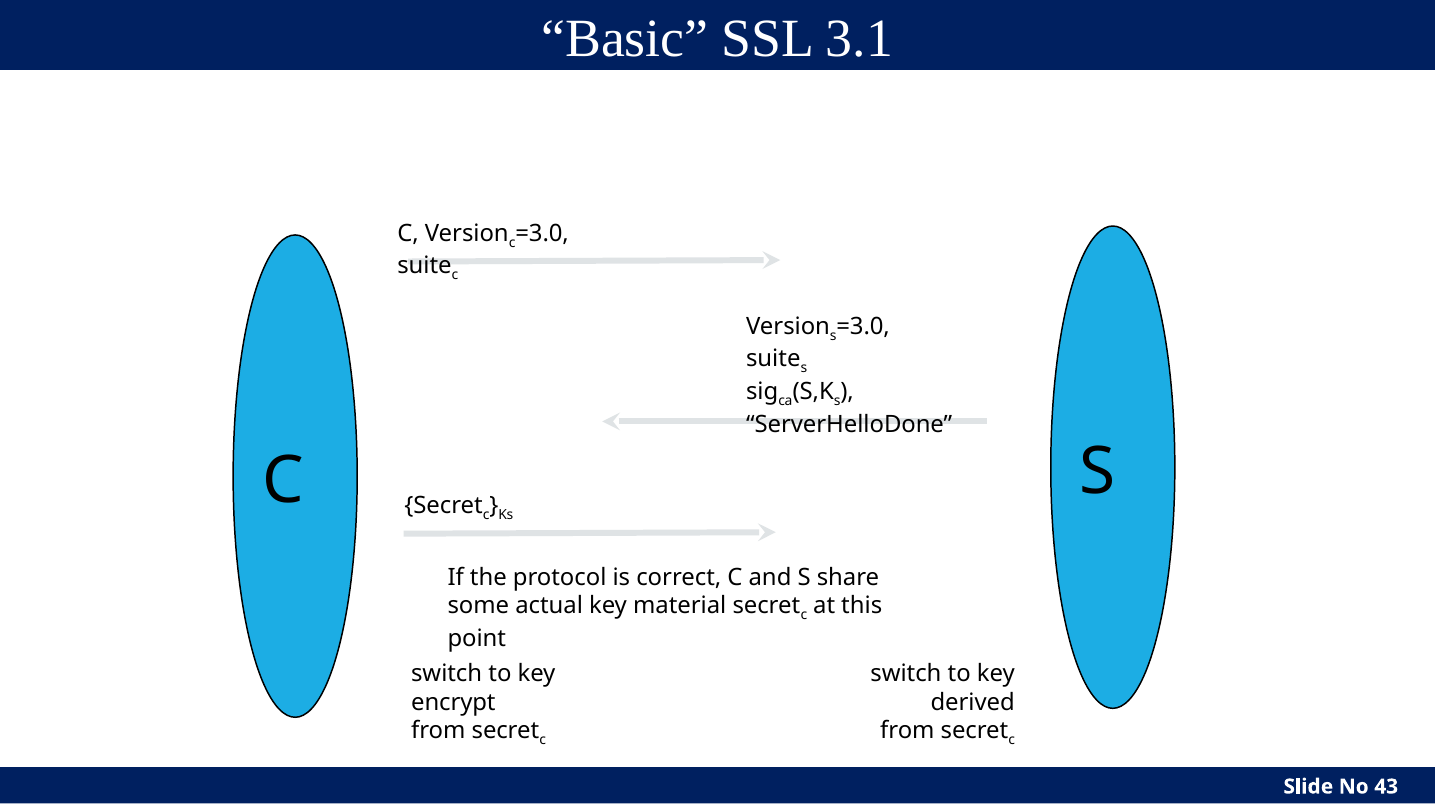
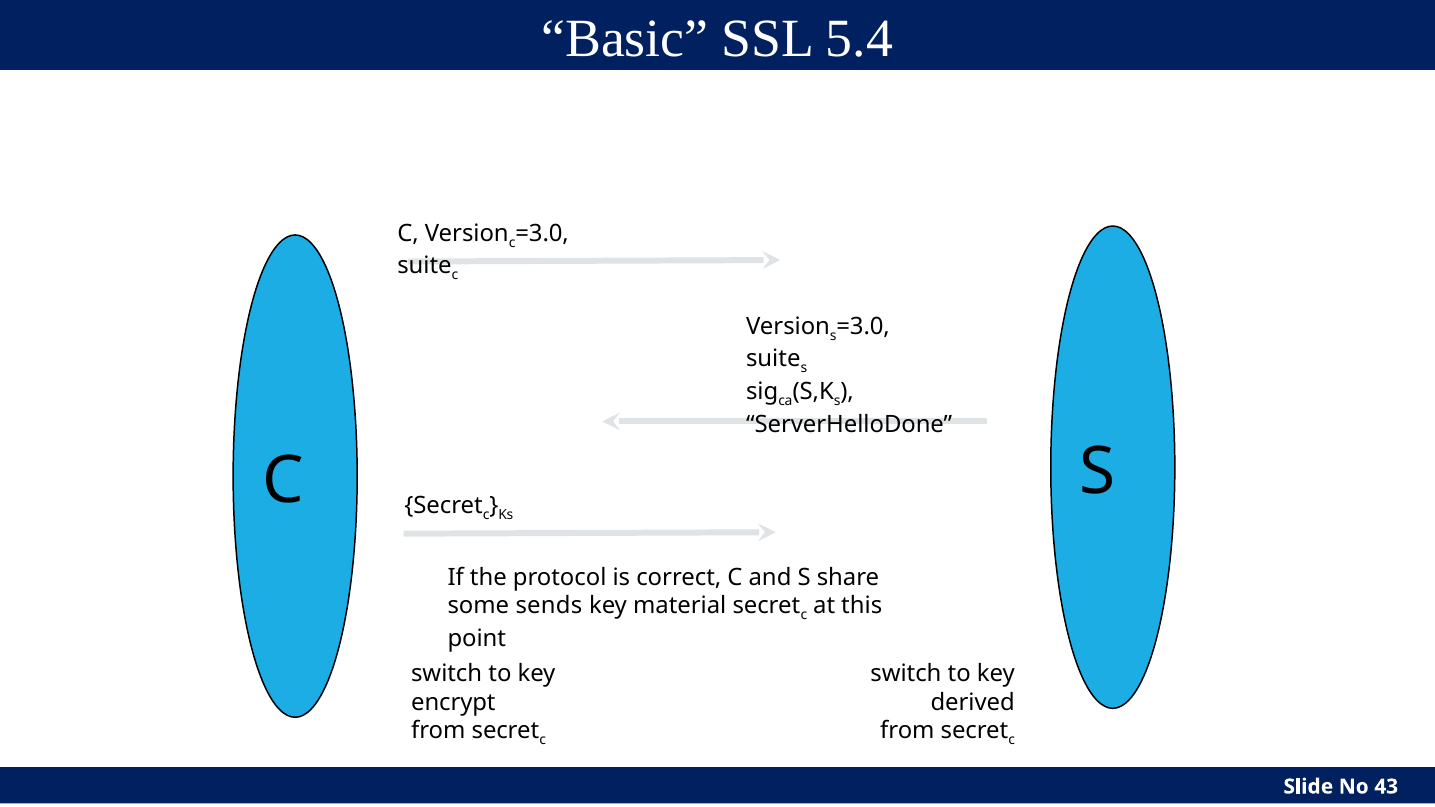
3.1: 3.1 -> 5.4
actual: actual -> sends
